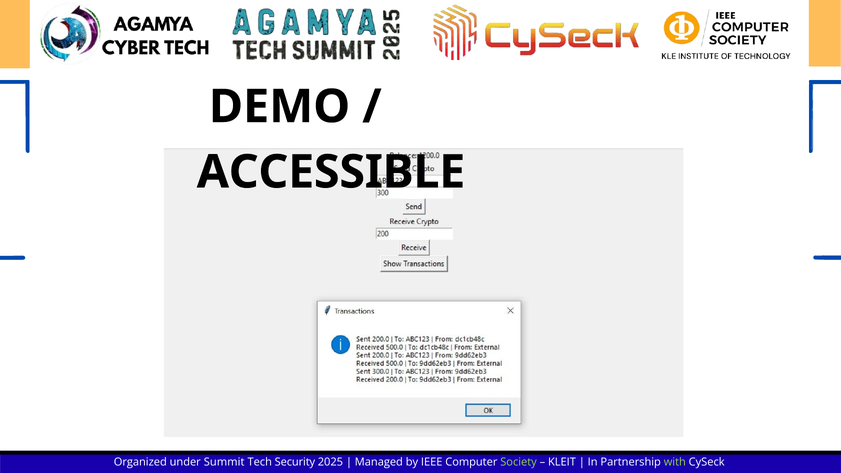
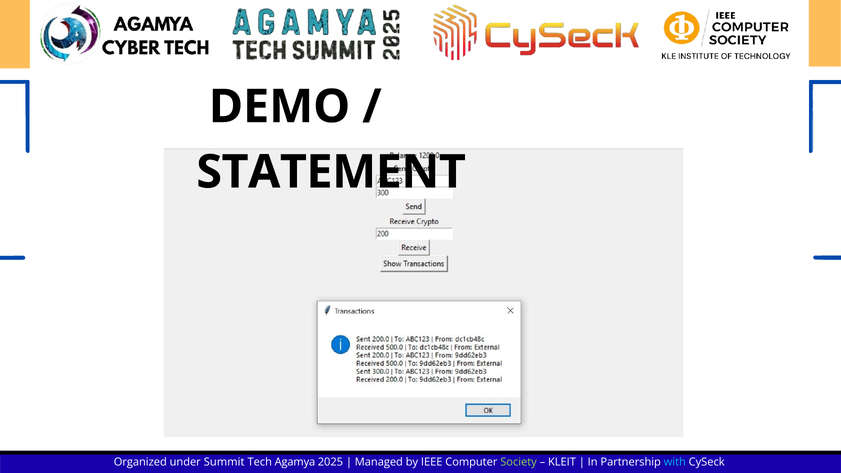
ACCESSIBLE: ACCESSIBLE -> STATEMENT
Security: Security -> Agamya
with colour: light green -> light blue
